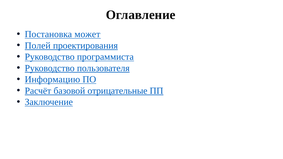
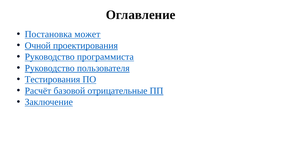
Полей: Полей -> Очной
Информацию: Информацию -> Тестирования
